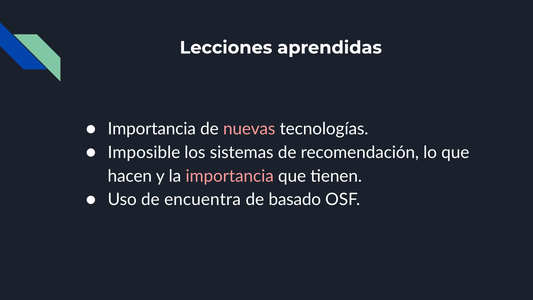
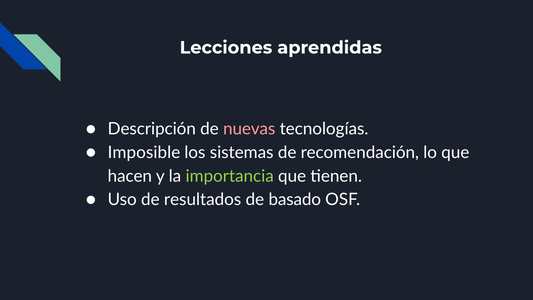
Importancia at (152, 129): Importancia -> Descripción
importancia at (230, 176) colour: pink -> light green
encuentra: encuentra -> resultados
